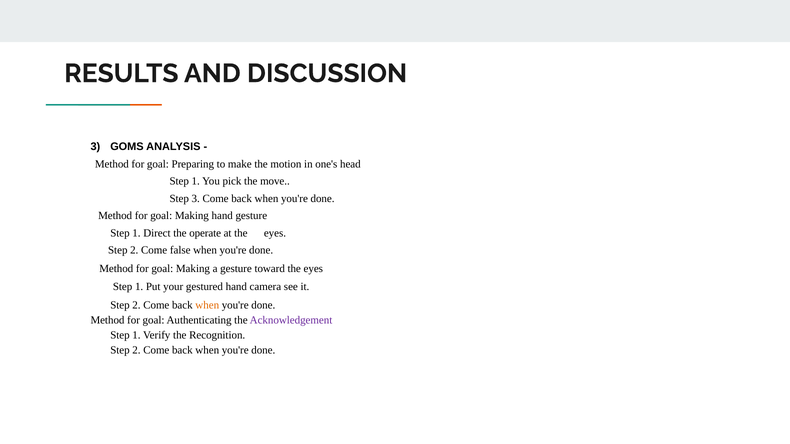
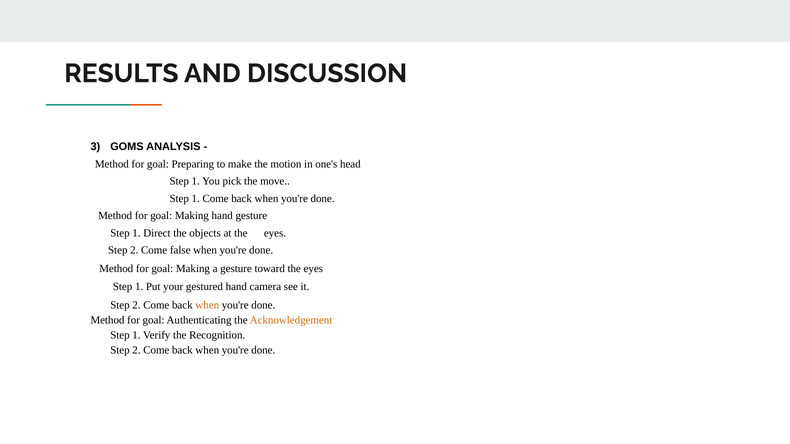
3 at (196, 199): 3 -> 1
operate: operate -> objects
Acknowledgement colour: purple -> orange
